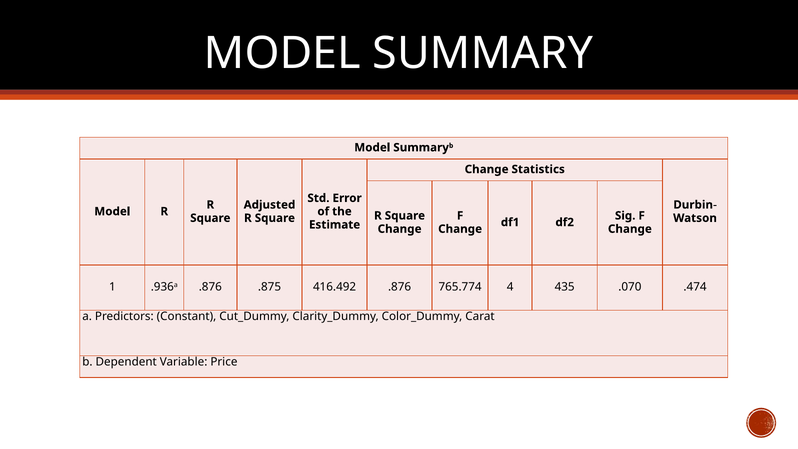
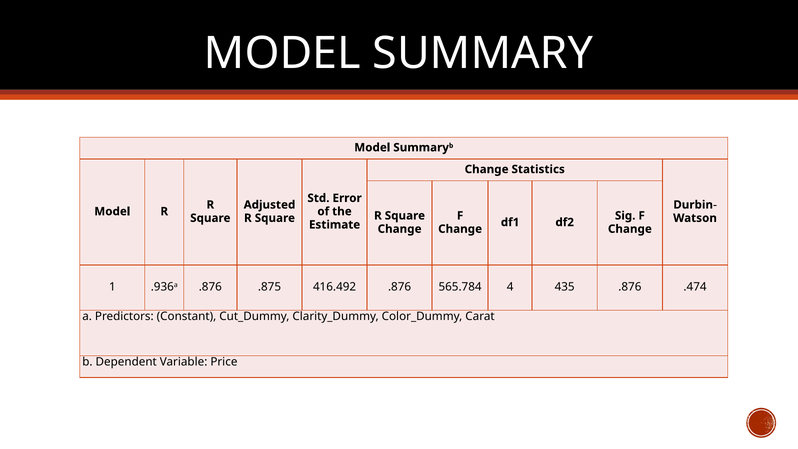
765.774: 765.774 -> 565.784
435 .070: .070 -> .876
